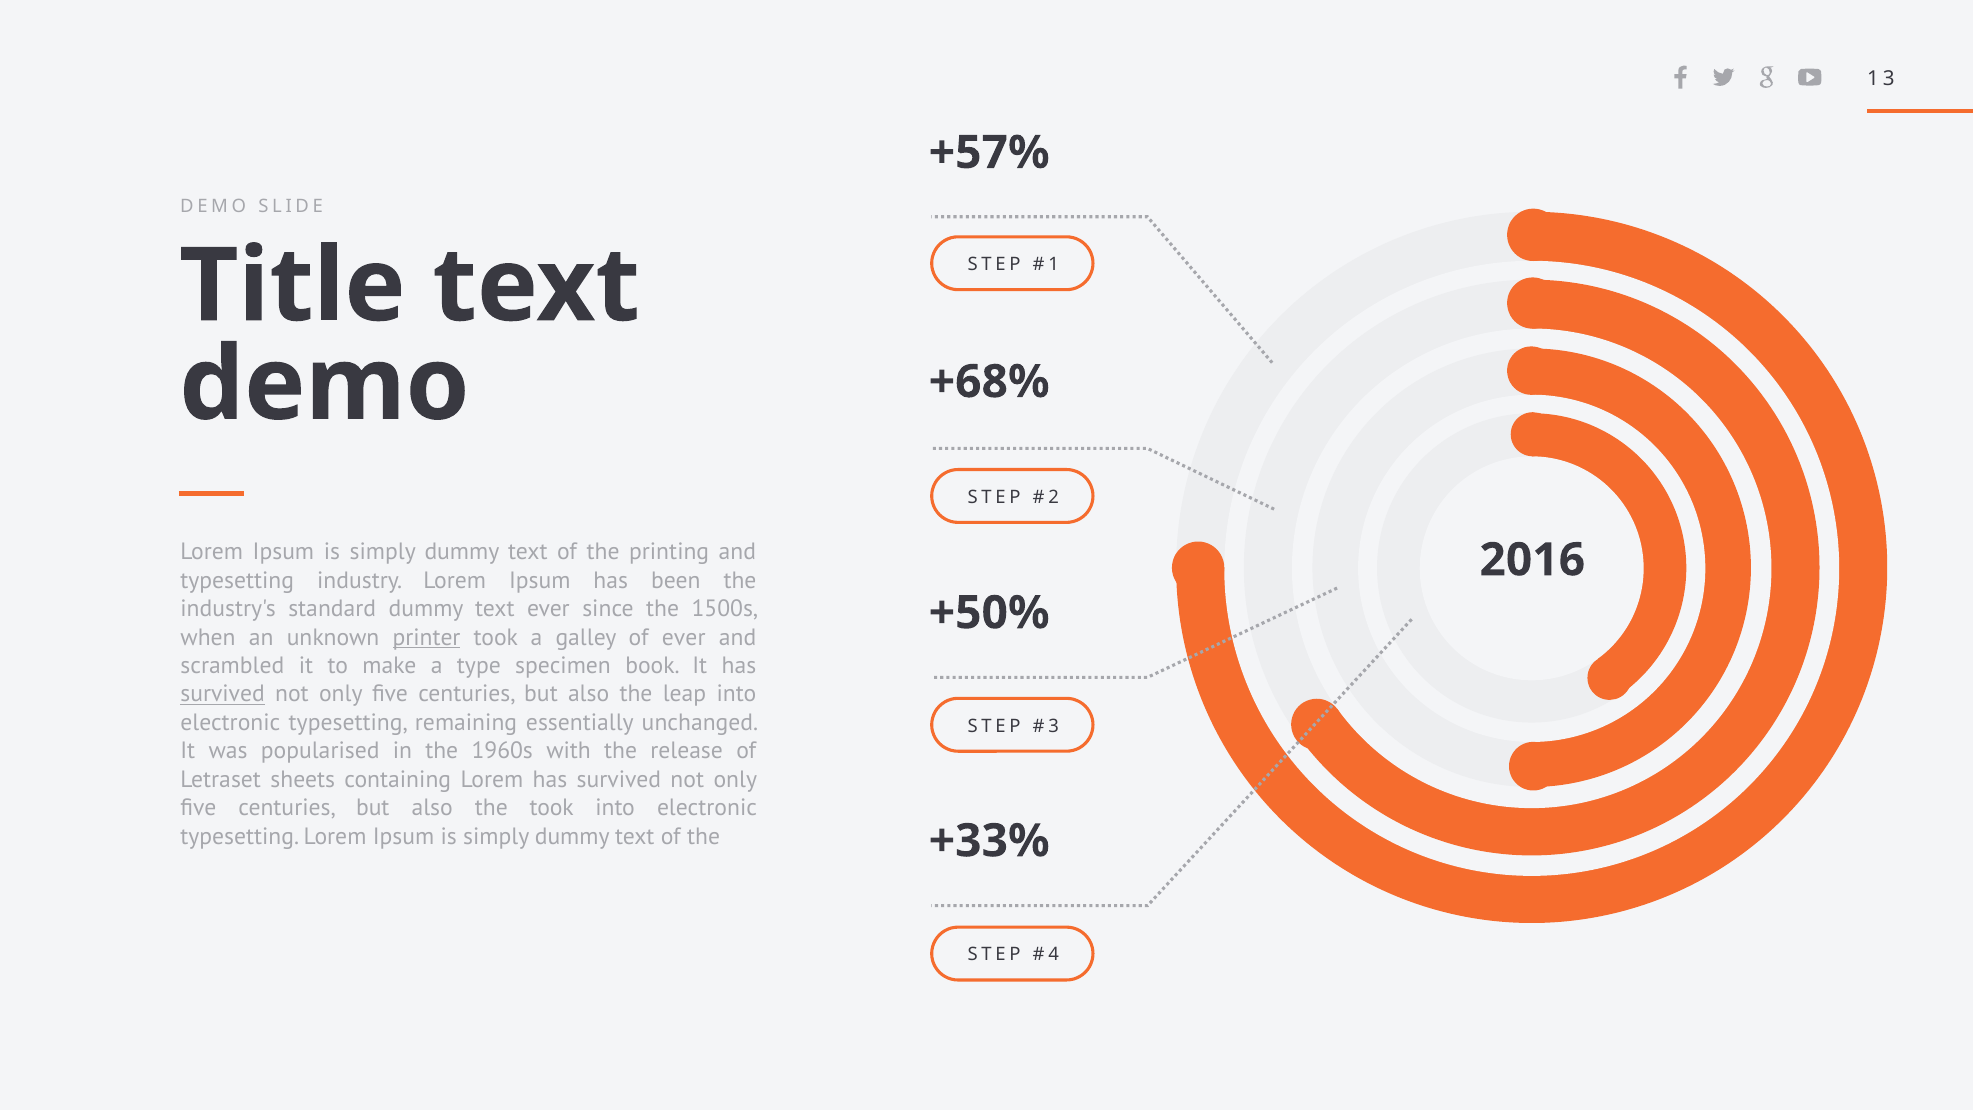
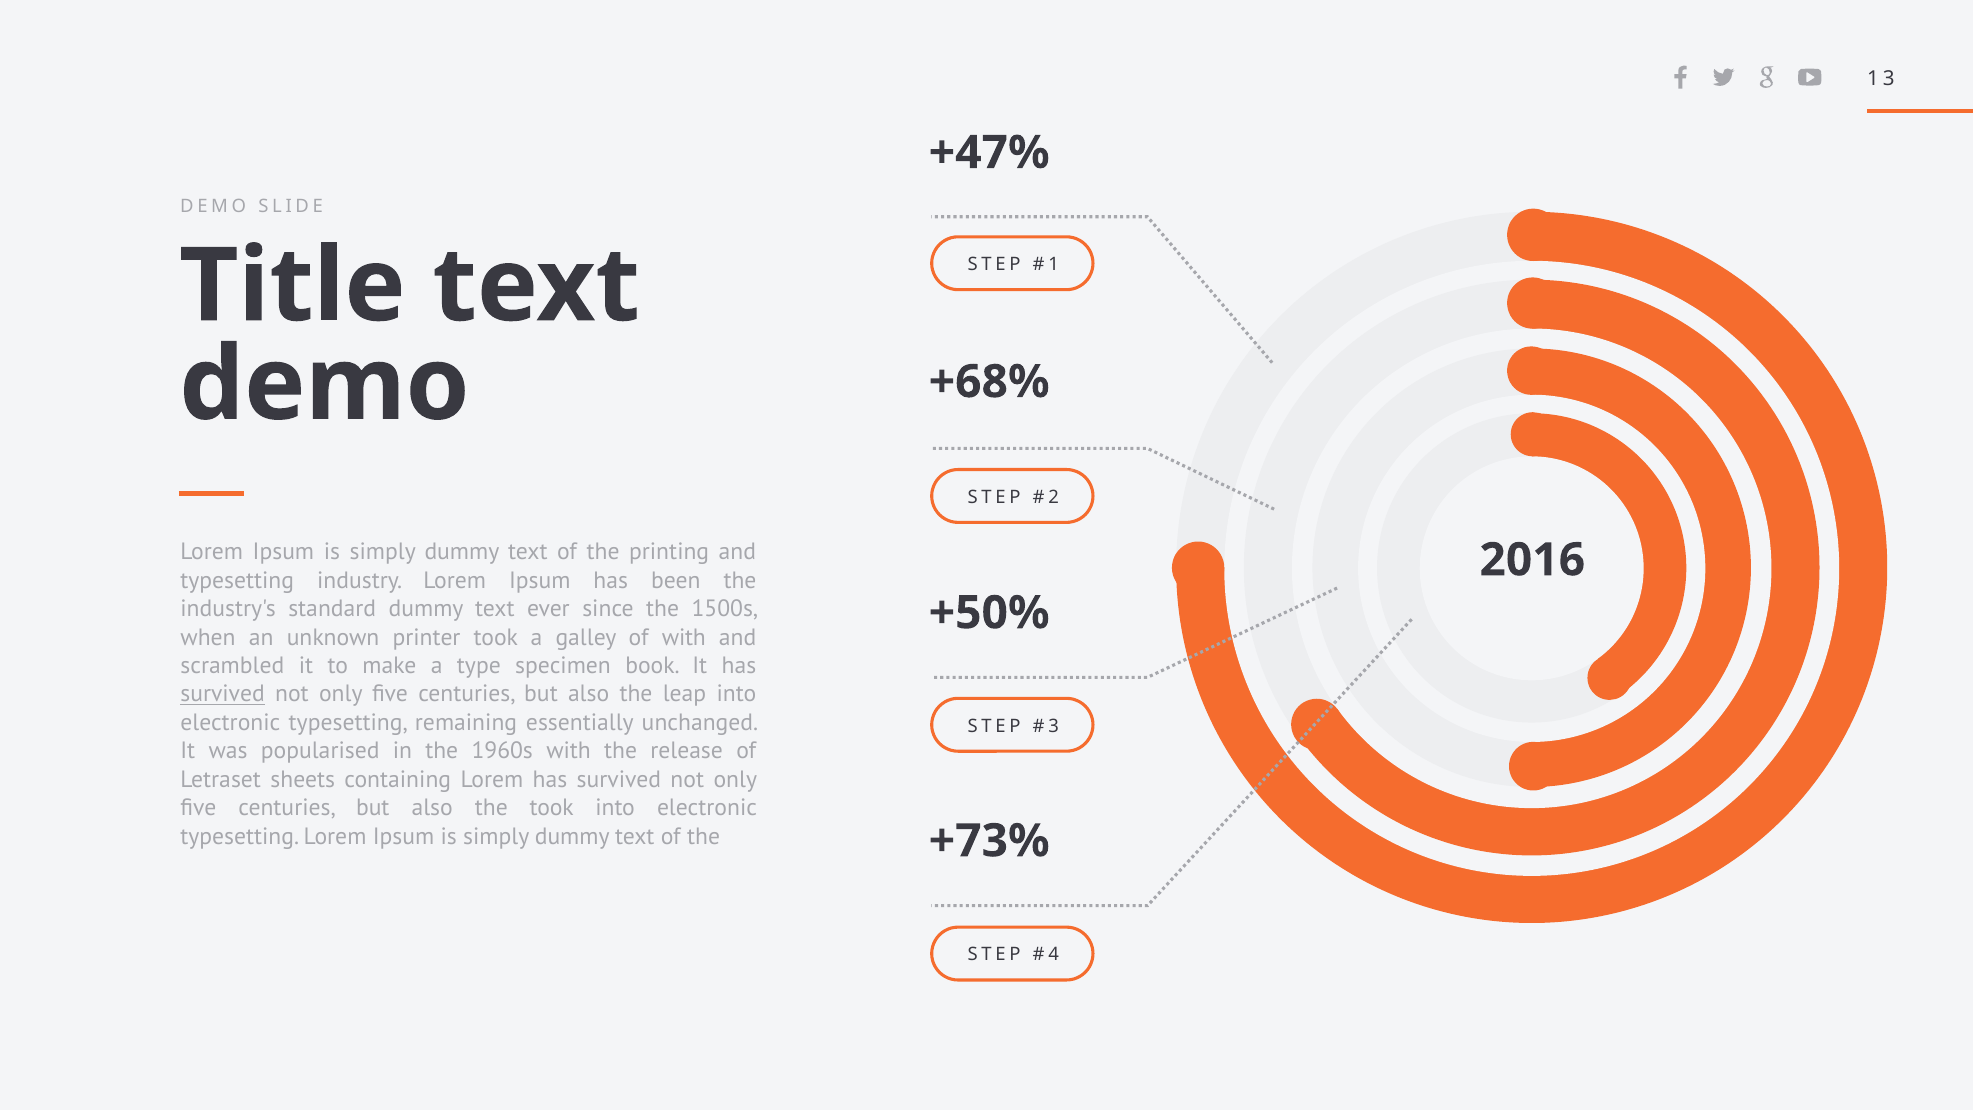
+57%: +57% -> +47%
printer underline: present -> none
of ever: ever -> with
+33%: +33% -> +73%
